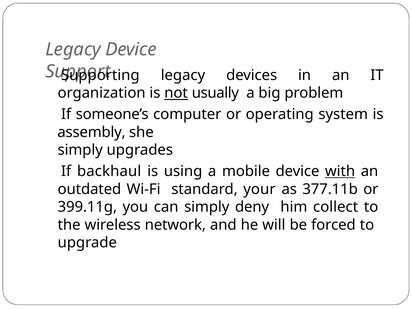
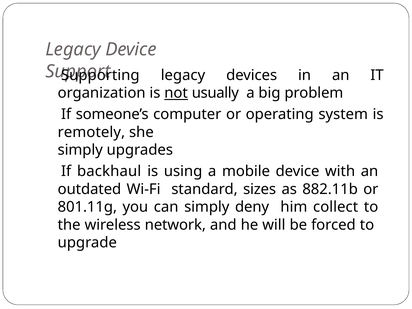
assembly: assembly -> remotely
with underline: present -> none
your: your -> sizes
377.11b: 377.11b -> 882.11b
399.11g: 399.11g -> 801.11g
